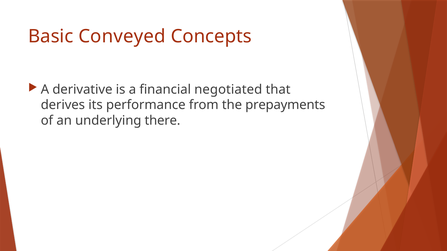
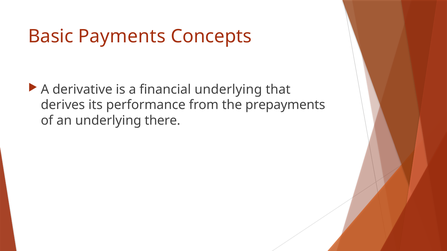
Conveyed: Conveyed -> Payments
financial negotiated: negotiated -> underlying
